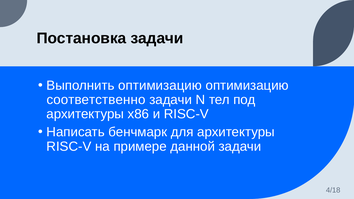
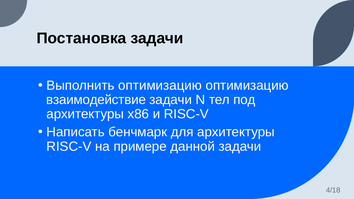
соответственно: соответственно -> взаимодействие
